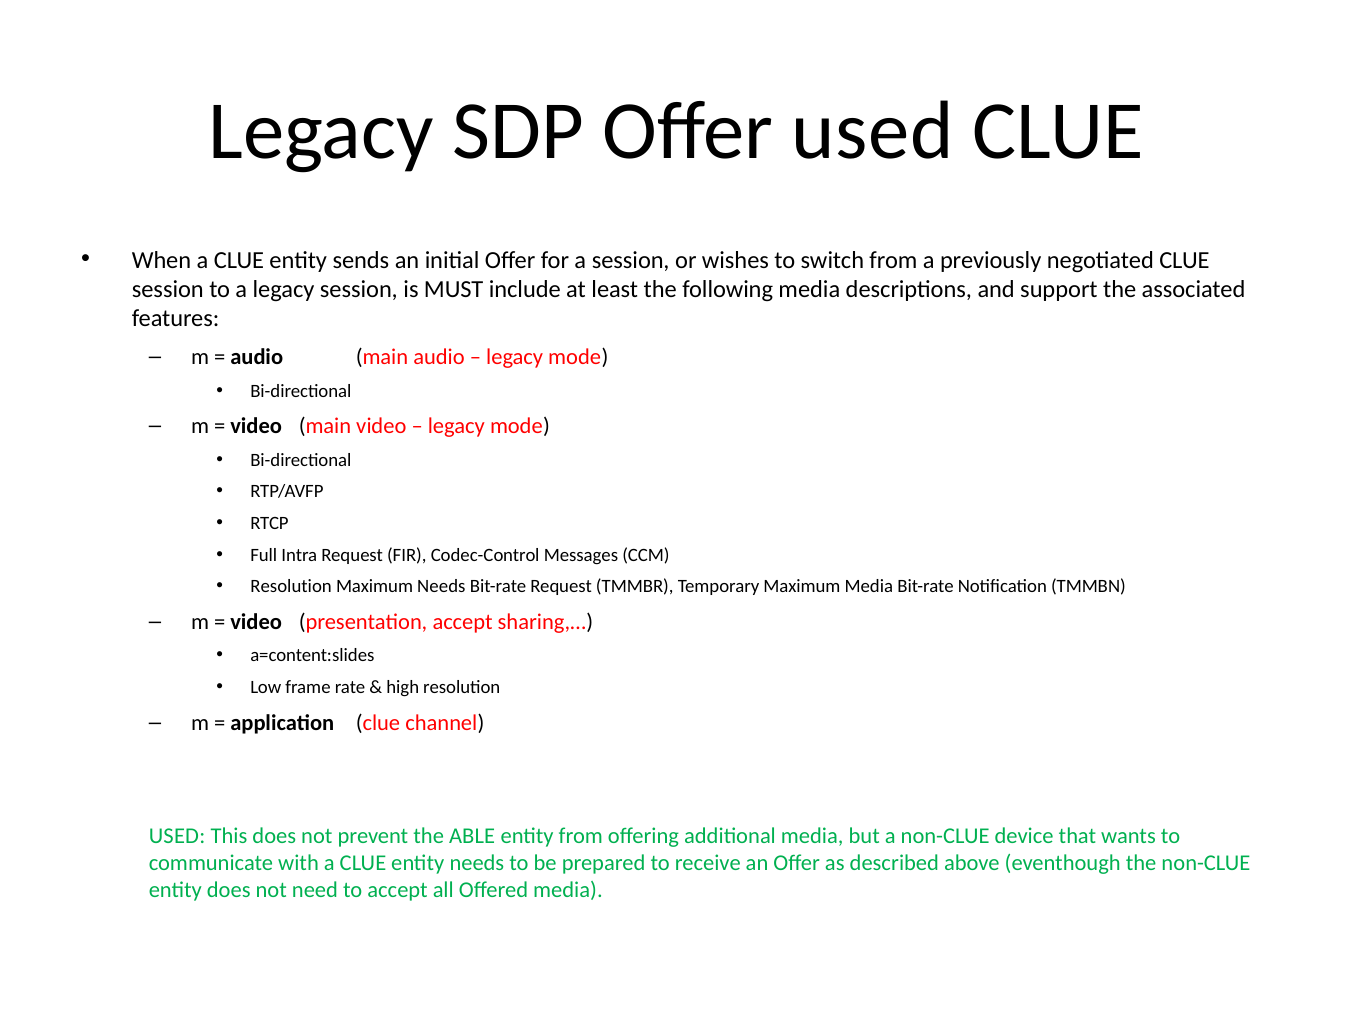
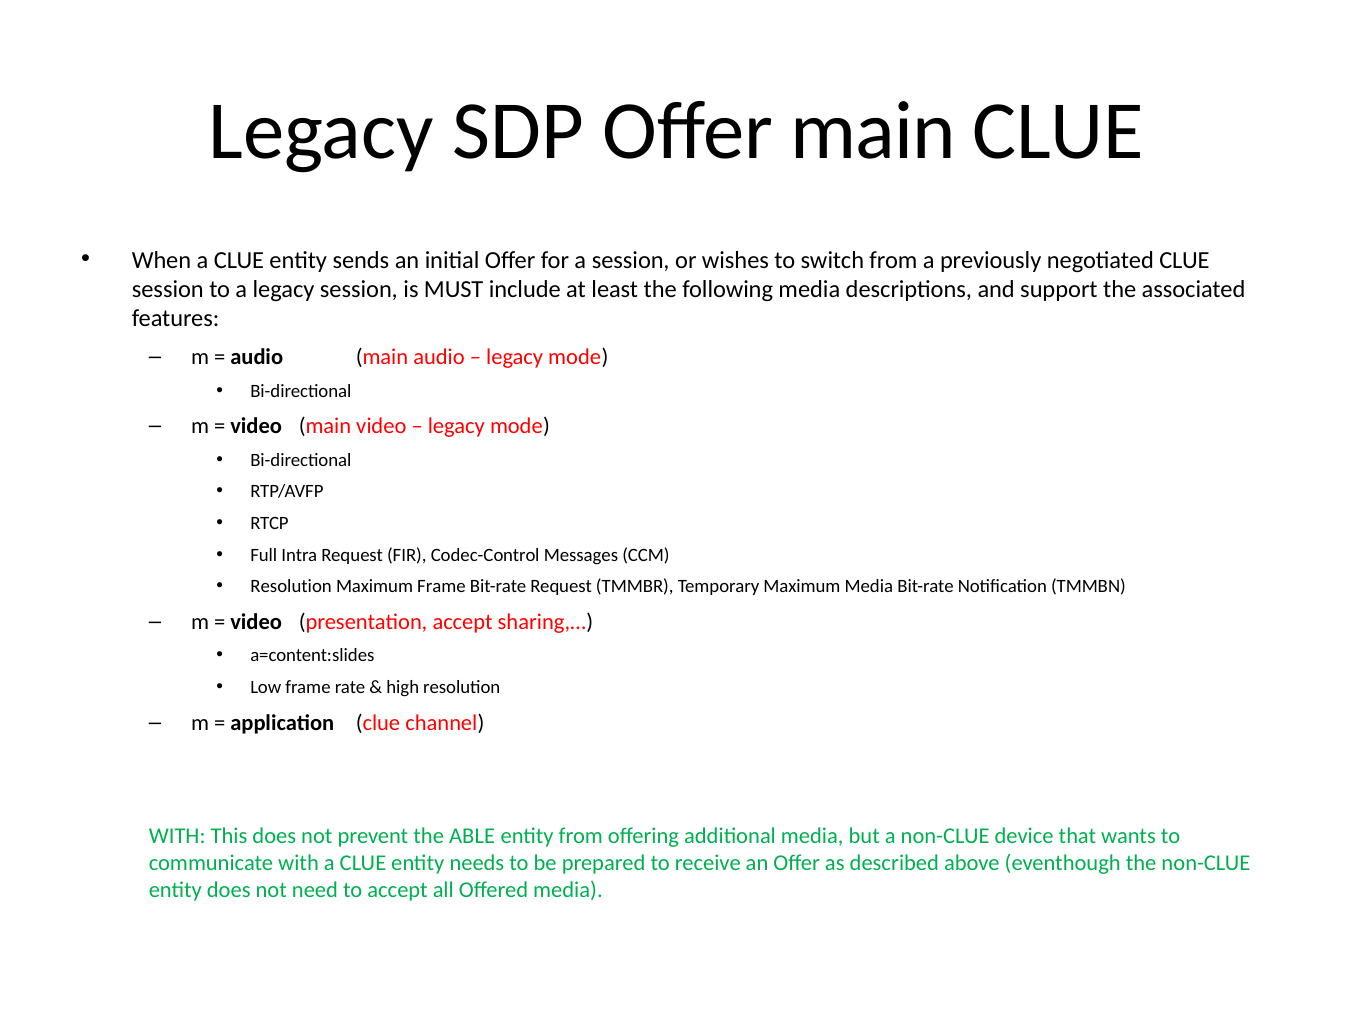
Offer used: used -> main
Maximum Needs: Needs -> Frame
USED at (177, 836): USED -> WITH
